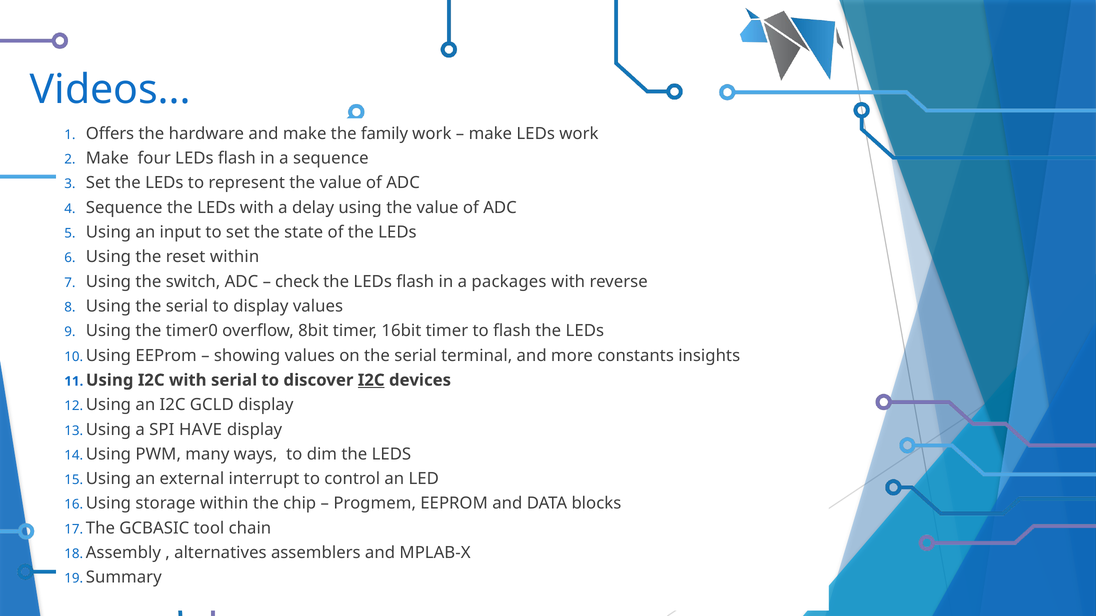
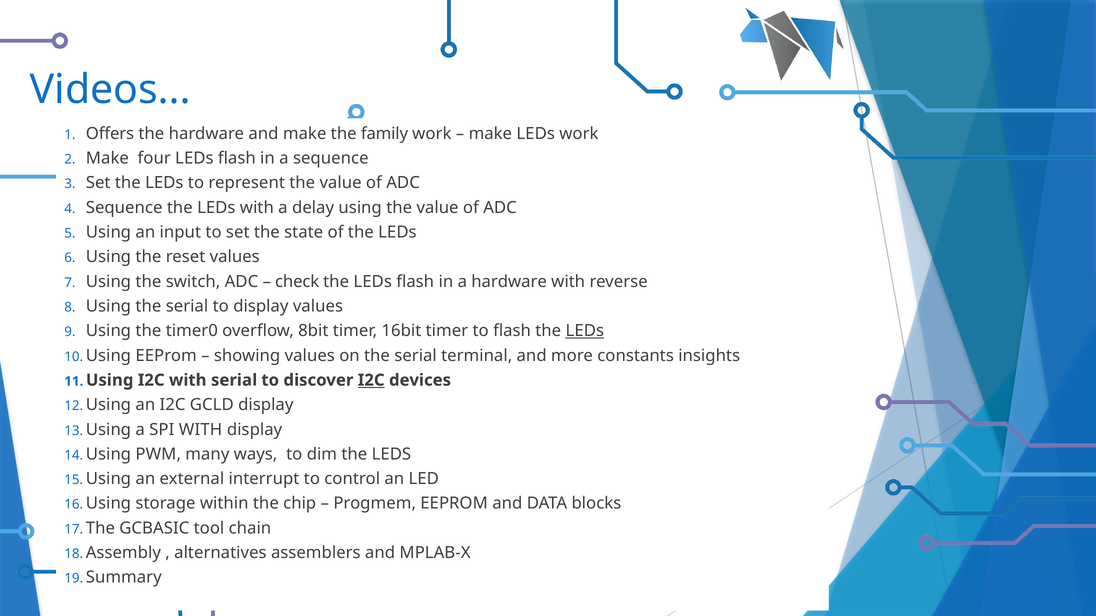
reset within: within -> values
a packages: packages -> hardware
LEDs at (585, 331) underline: none -> present
SPI HAVE: HAVE -> WITH
